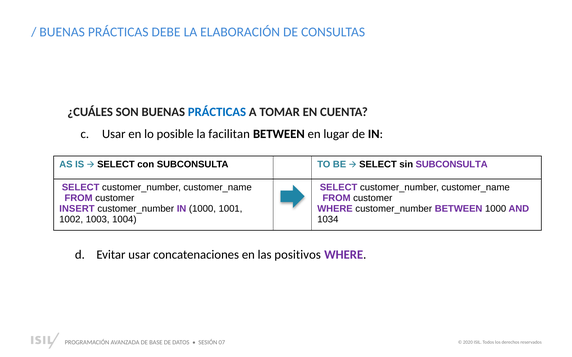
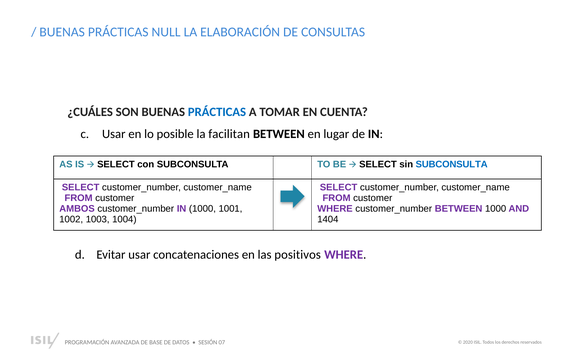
DEBE: DEBE -> NULL
SUBCONSULTA at (452, 165) colour: purple -> blue
INSERT: INSERT -> AMBOS
1034: 1034 -> 1404
